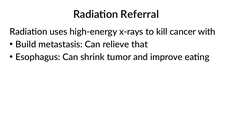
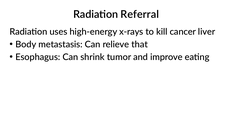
with: with -> liver
Build: Build -> Body
